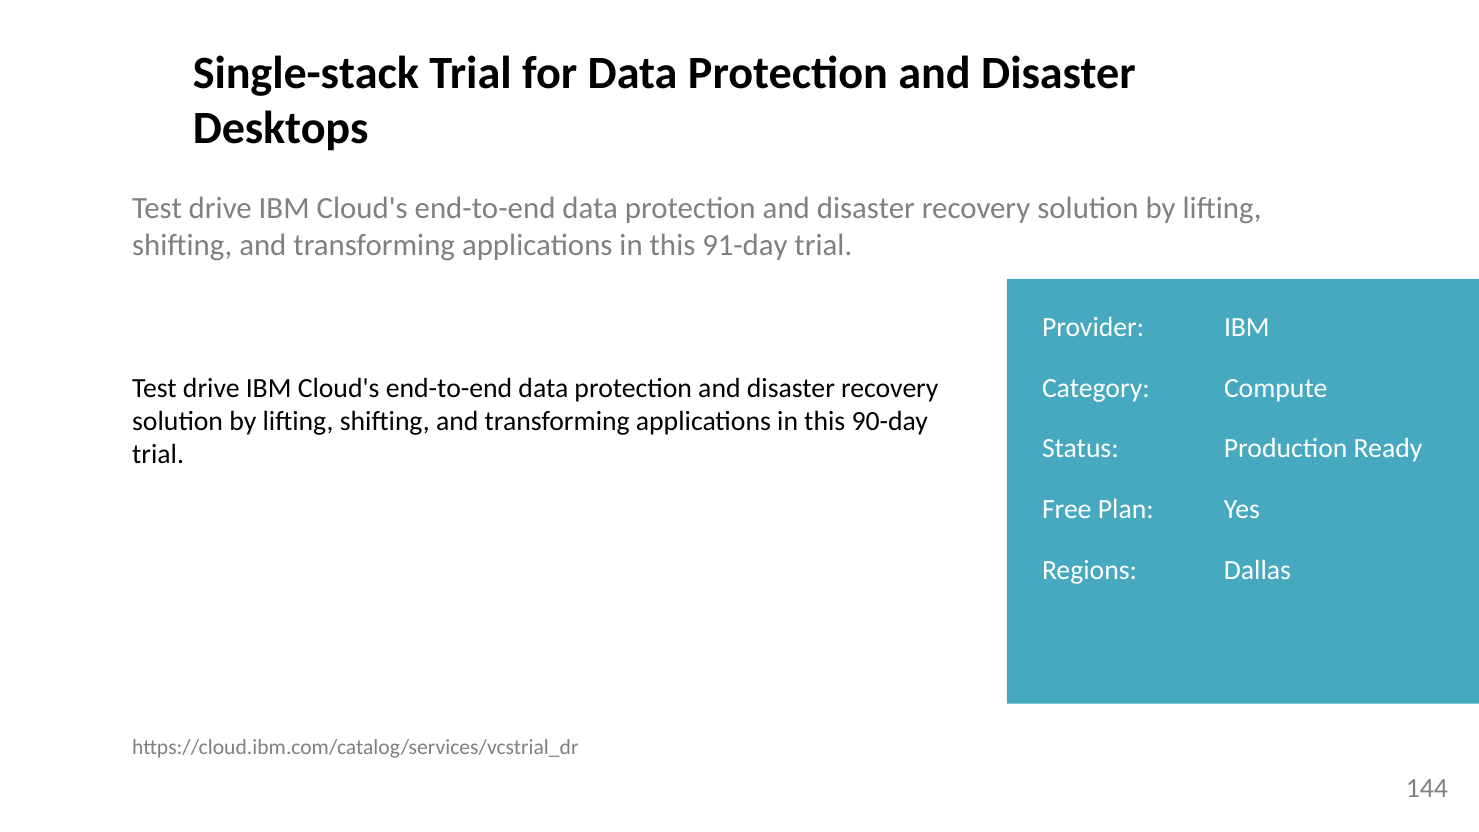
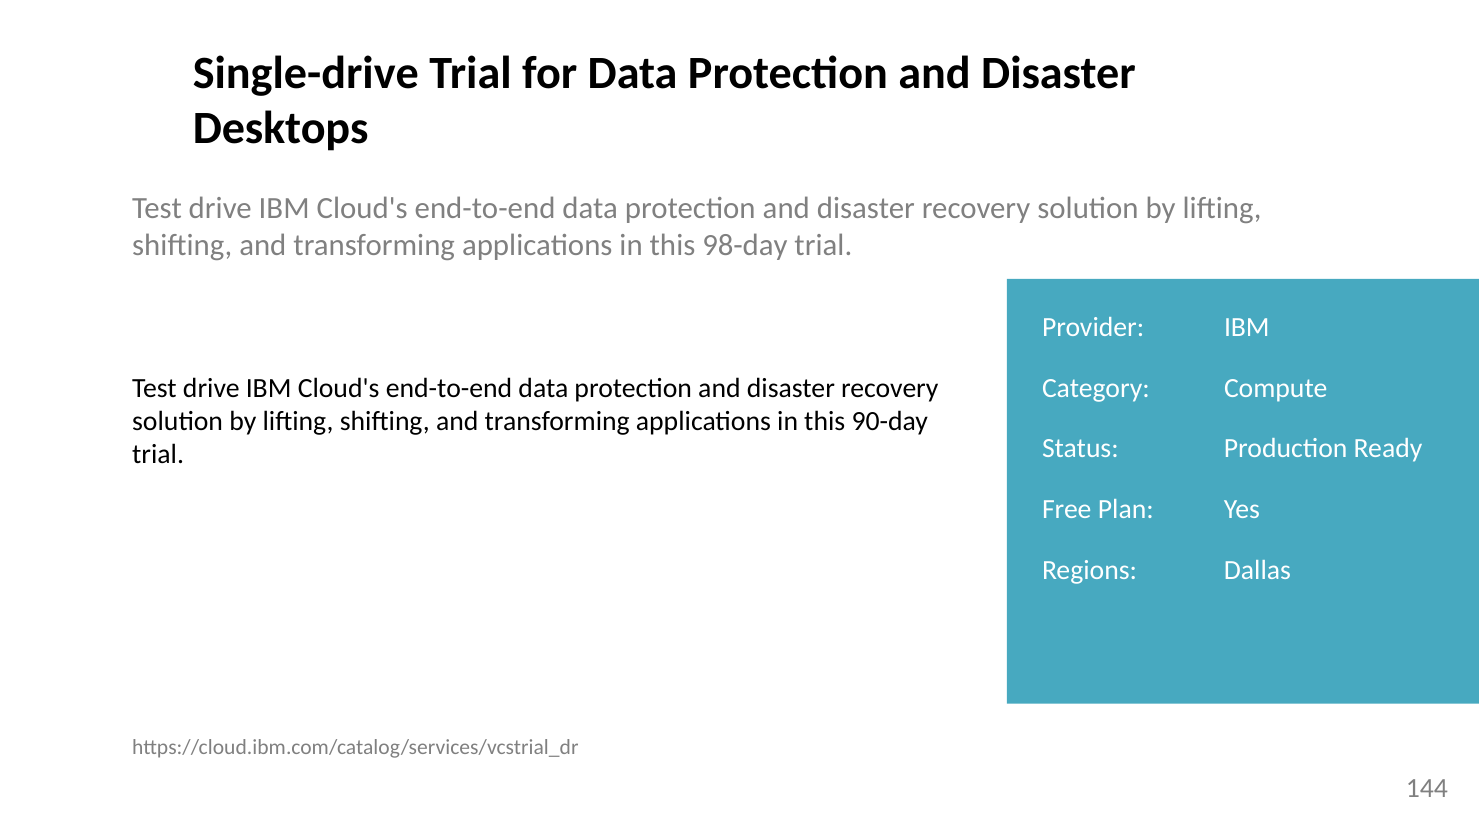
Single-stack: Single-stack -> Single-drive
91-day: 91-day -> 98-day
